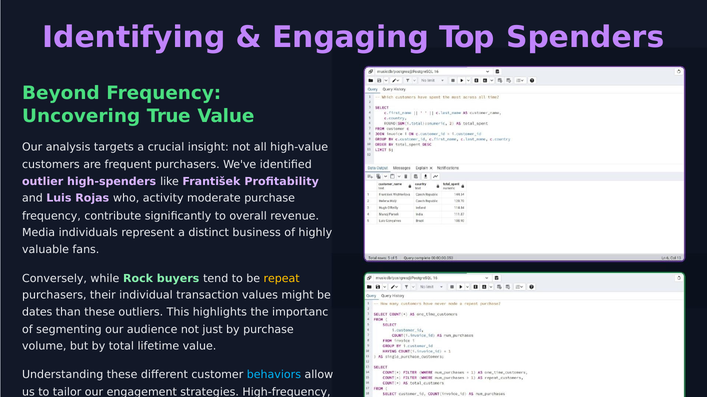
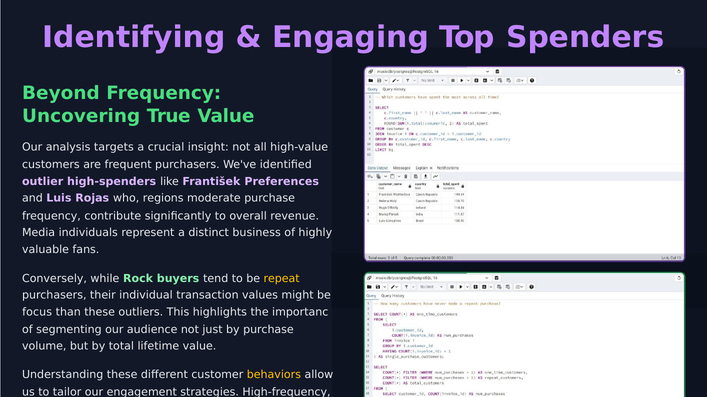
Proﬁtability: Proﬁtability -> Preferences
activity: activity -> regions
dates: dates -> focus
behaviors colour: light blue -> yellow
